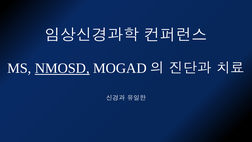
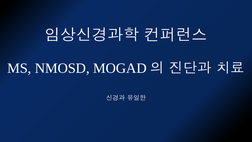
NMOSD underline: present -> none
